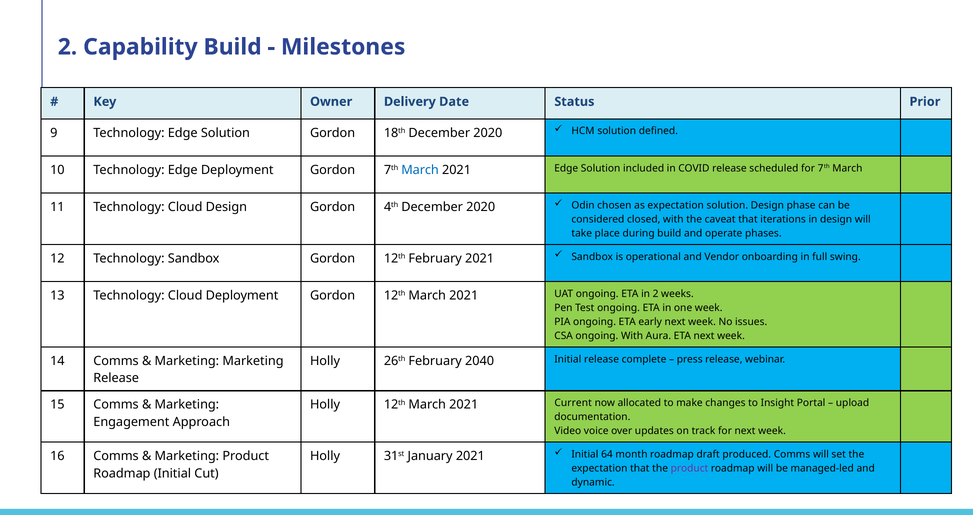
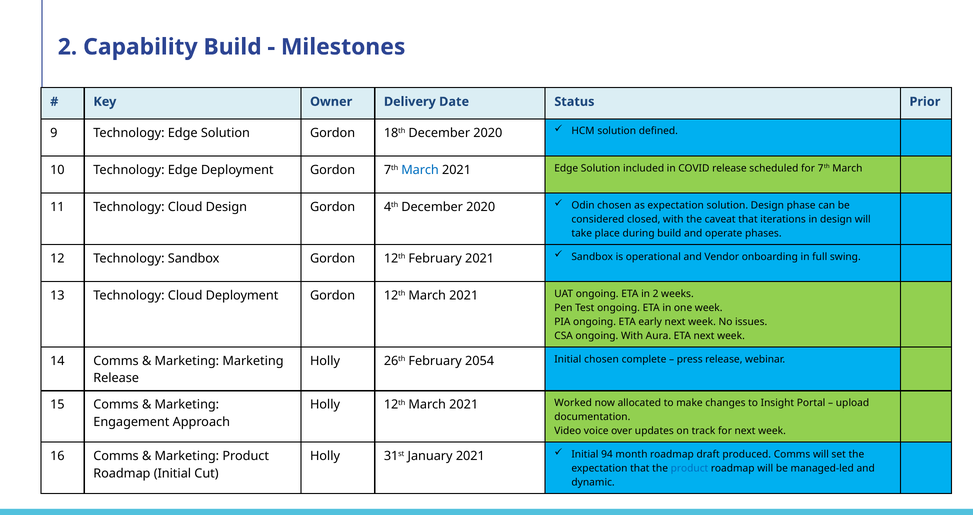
2040: 2040 -> 2054
Initial release: release -> chosen
Current: Current -> Worked
64: 64 -> 94
product at (689, 468) colour: purple -> blue
